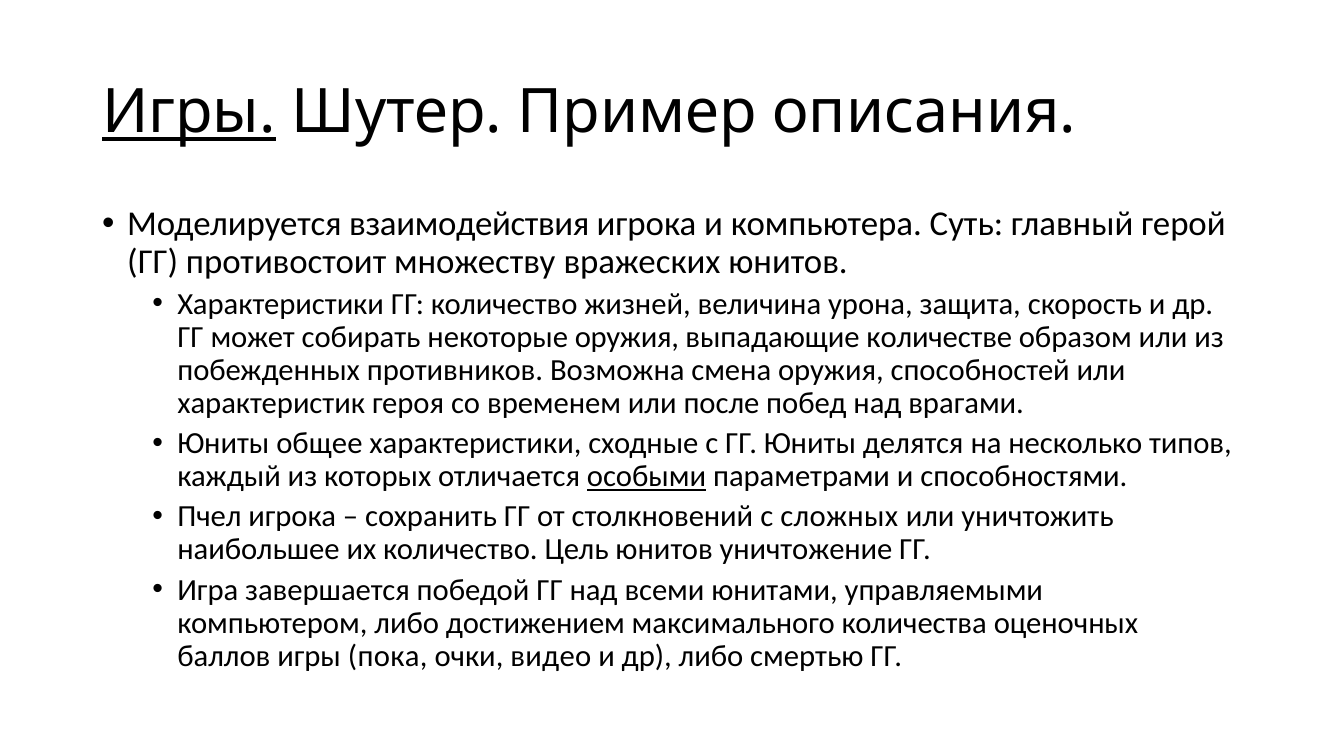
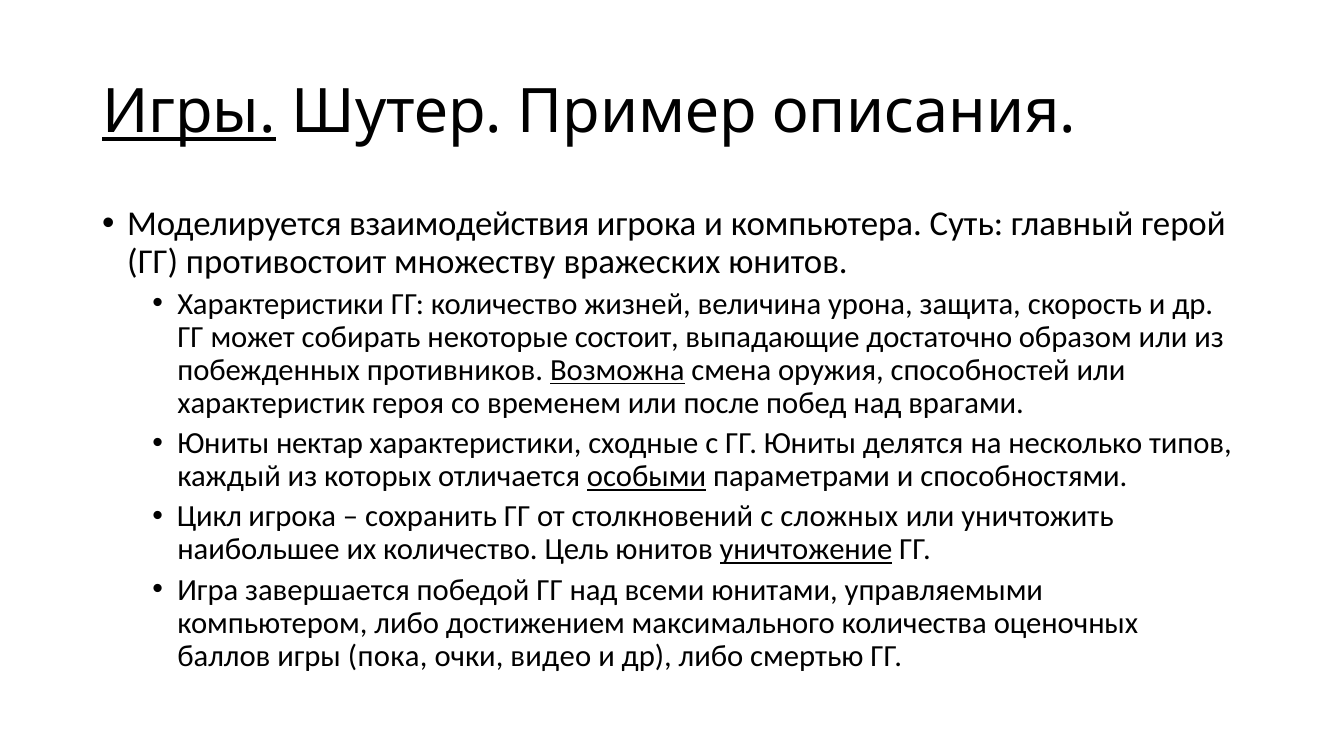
некоторые оружия: оружия -> состоит
количестве: количестве -> достаточно
Возможна underline: none -> present
общее: общее -> нектар
Пчел: Пчел -> Цикл
уничтожение underline: none -> present
